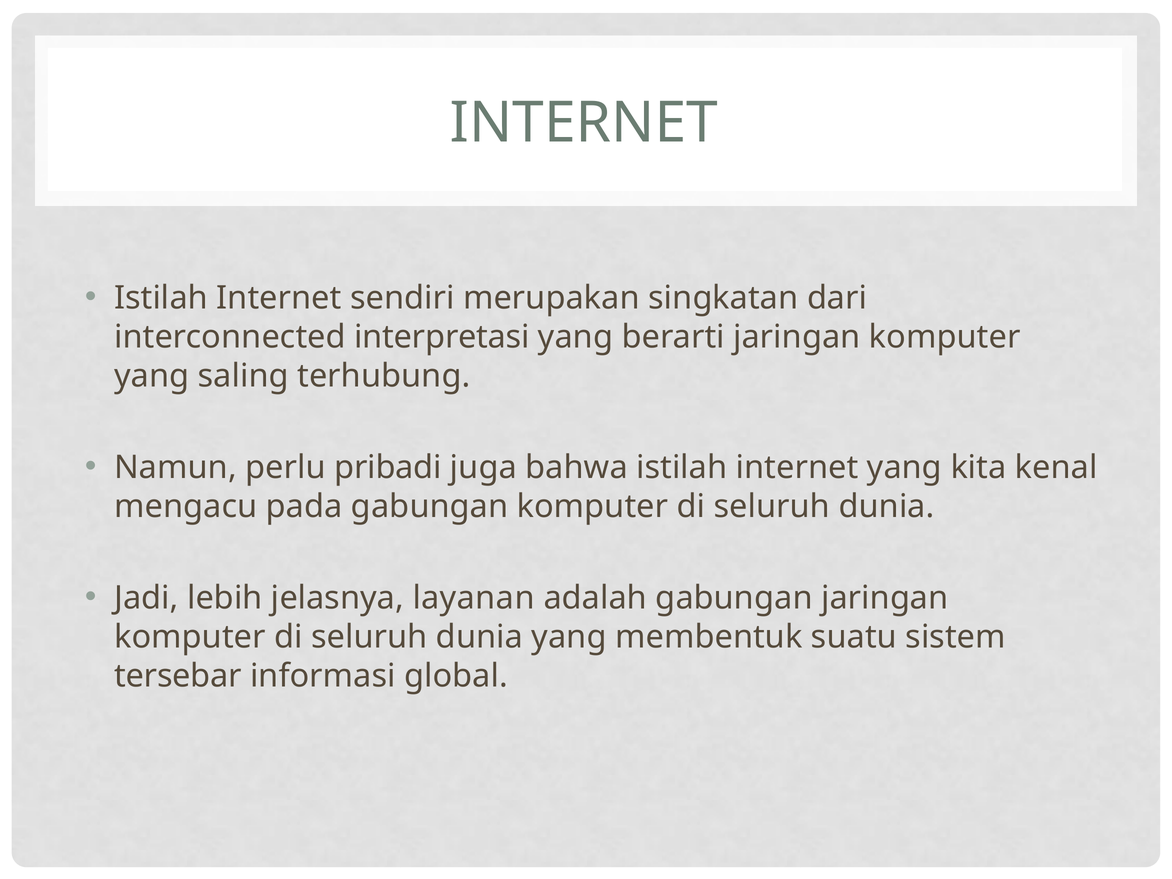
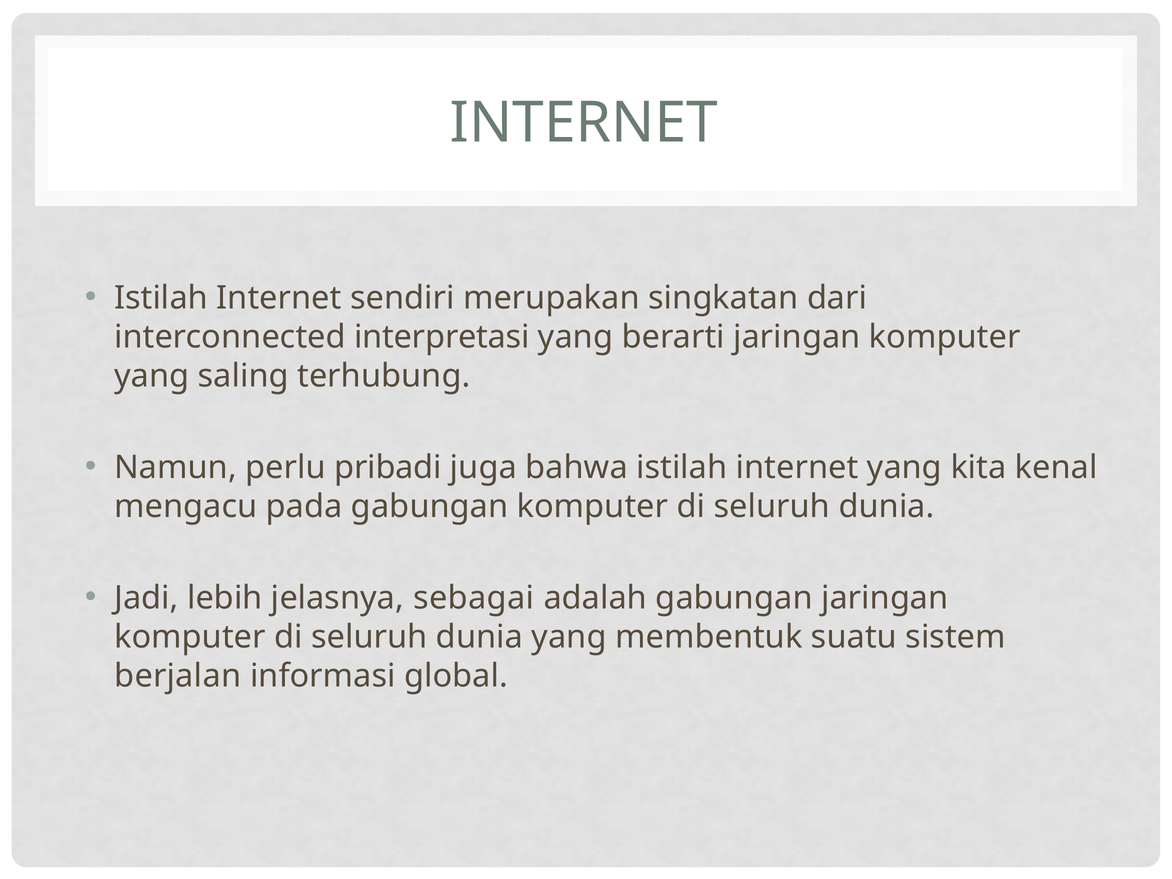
layanan: layanan -> sebagai
tersebar: tersebar -> berjalan
